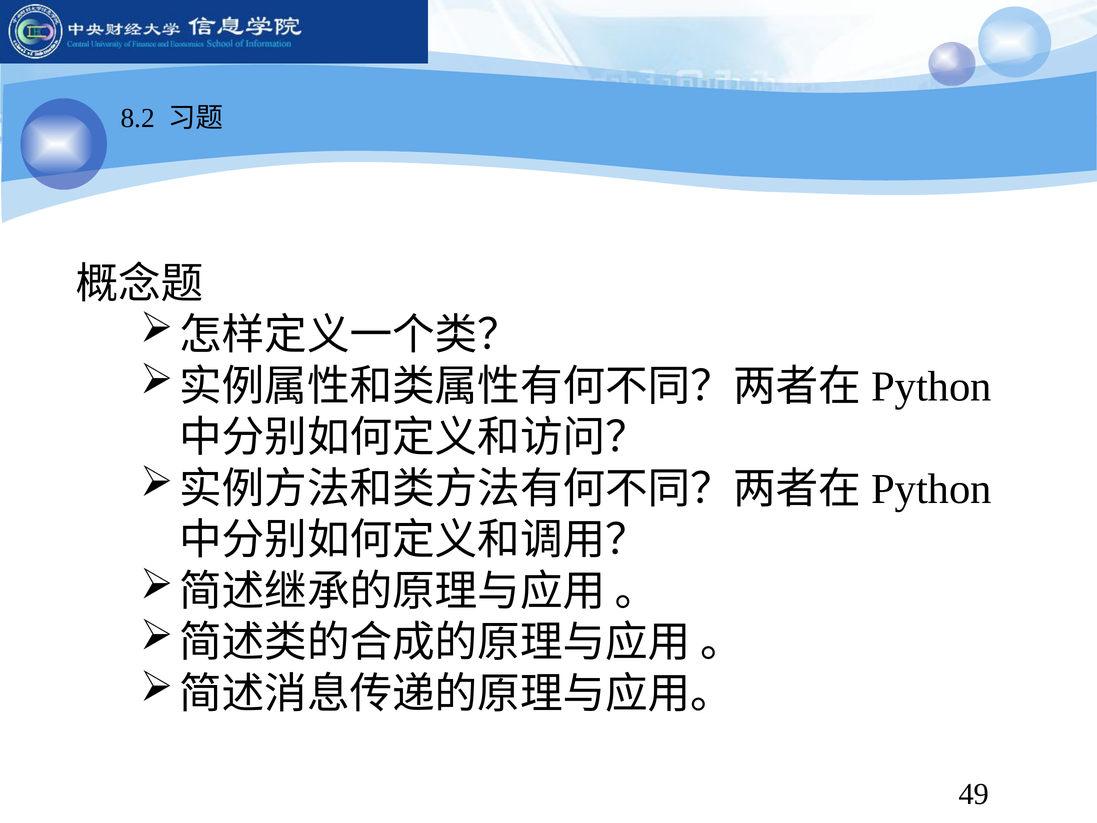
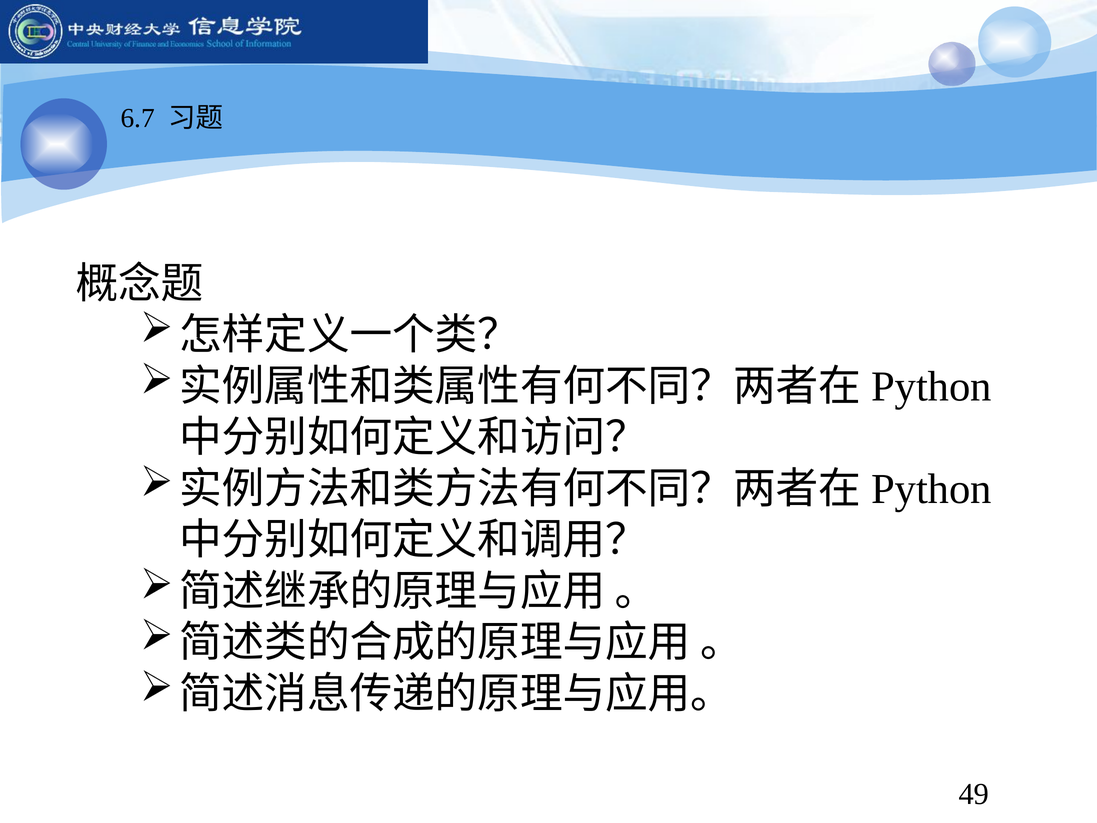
8.2: 8.2 -> 6.7
